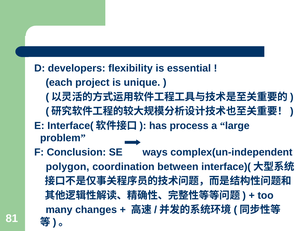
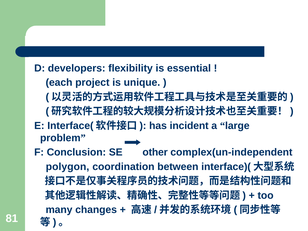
process: process -> incident
ways: ways -> other
